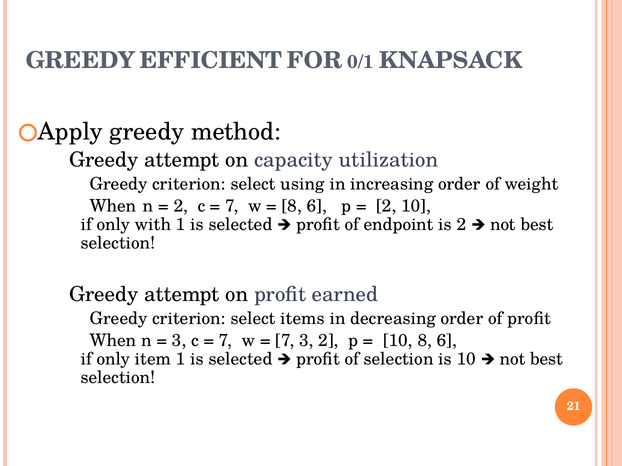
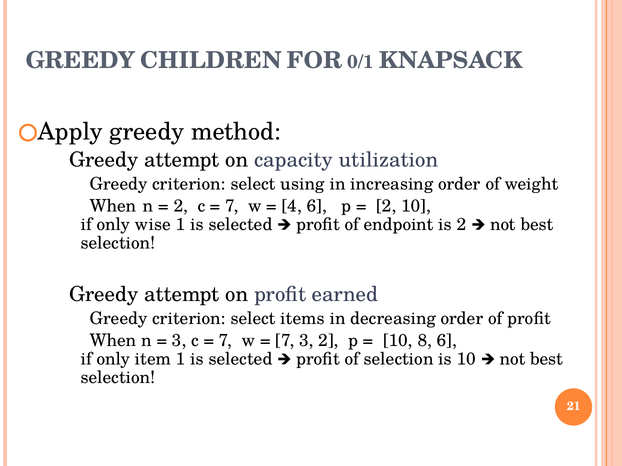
EFFICIENT: EFFICIENT -> CHILDREN
8 at (292, 206): 8 -> 4
with: with -> wise
